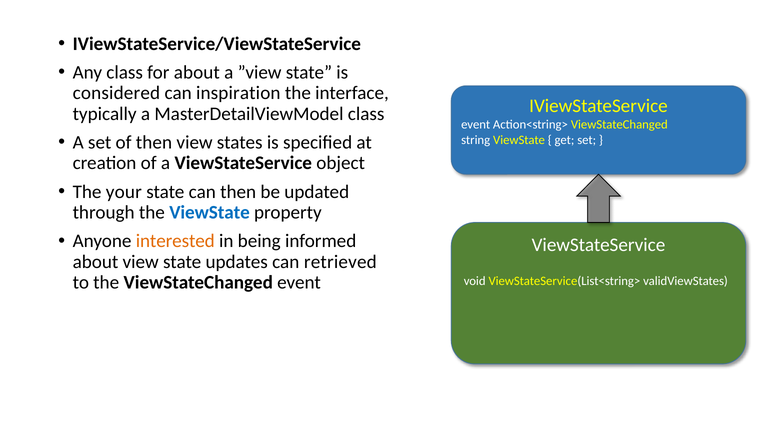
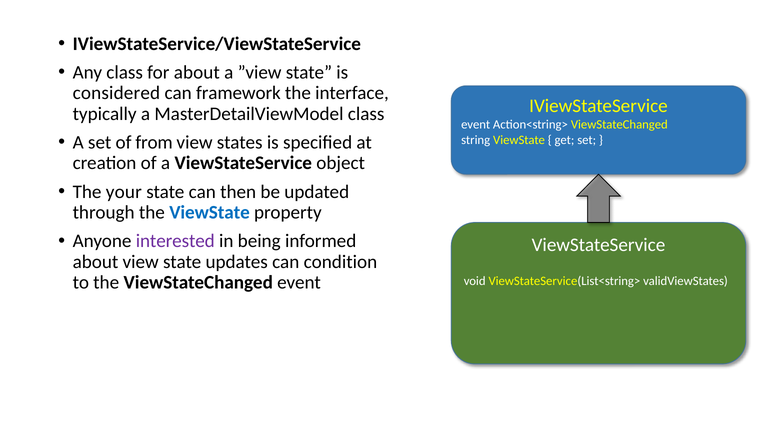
inspiration: inspiration -> framework
of then: then -> from
interested colour: orange -> purple
retrieved: retrieved -> condition
